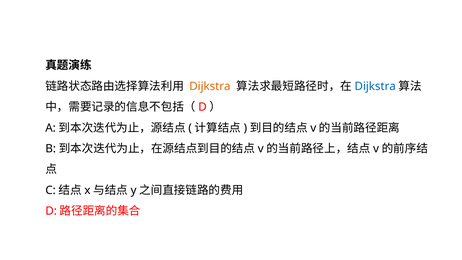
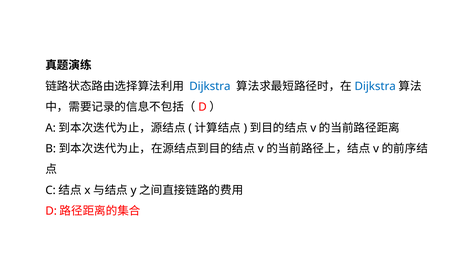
Dijkstra at (210, 86) colour: orange -> blue
